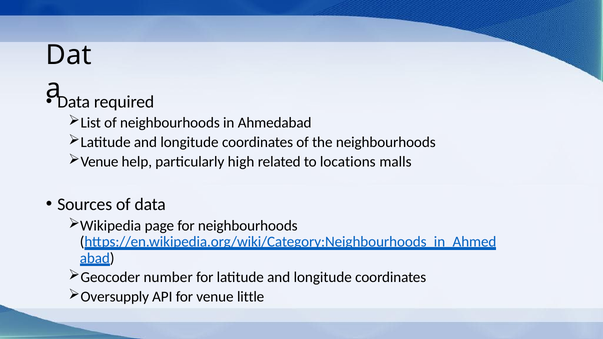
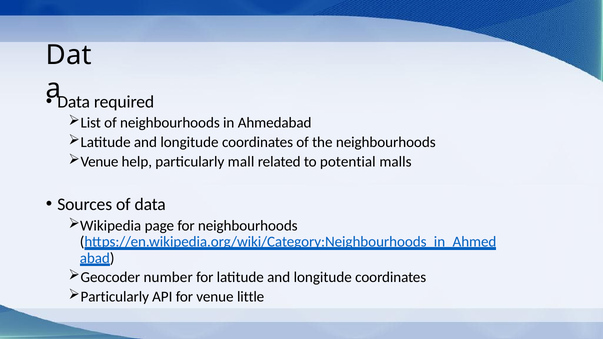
high: high -> mall
locations: locations -> potential
Oversupply at (115, 297): Oversupply -> Particularly
